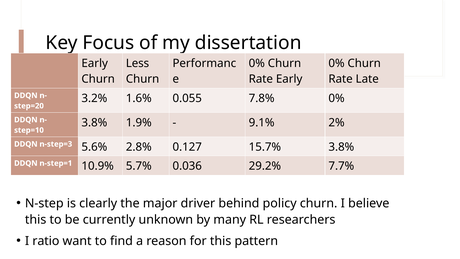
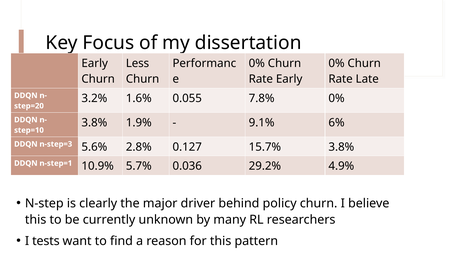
2%: 2% -> 6%
7.7%: 7.7% -> 4.9%
ratio: ratio -> tests
